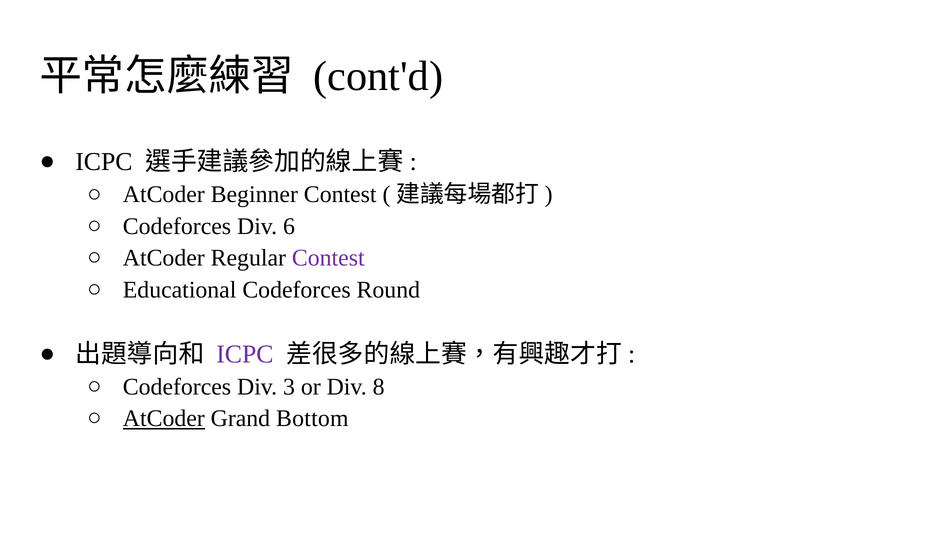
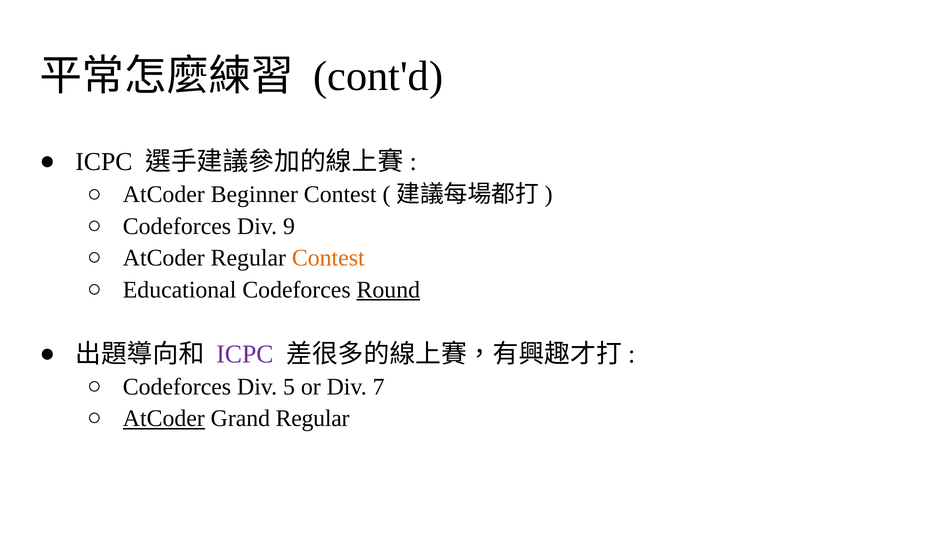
6: 6 -> 9
Contest at (328, 258) colour: purple -> orange
Round underline: none -> present
3: 3 -> 5
8: 8 -> 7
Grand Bottom: Bottom -> Regular
